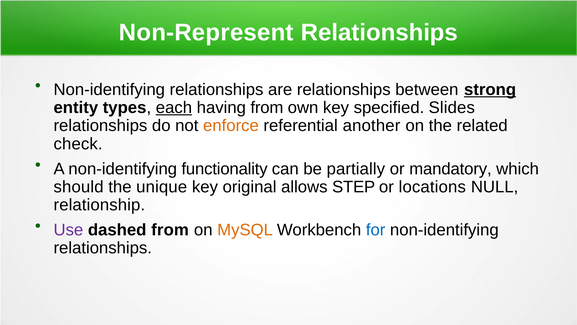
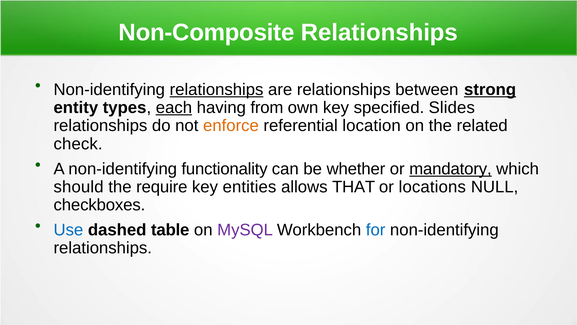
Non-Represent: Non-Represent -> Non-Composite
relationships at (217, 89) underline: none -> present
another: another -> location
partially: partially -> whether
mandatory underline: none -> present
unique: unique -> require
original: original -> entities
STEP: STEP -> THAT
relationship: relationship -> checkboxes
Use colour: purple -> blue
dashed from: from -> table
MySQL colour: orange -> purple
